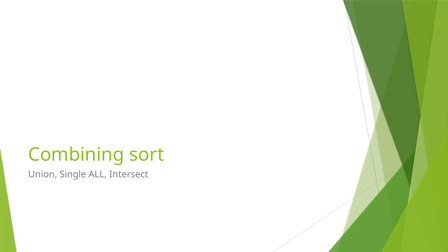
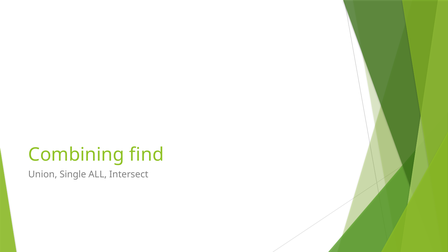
sort: sort -> find
